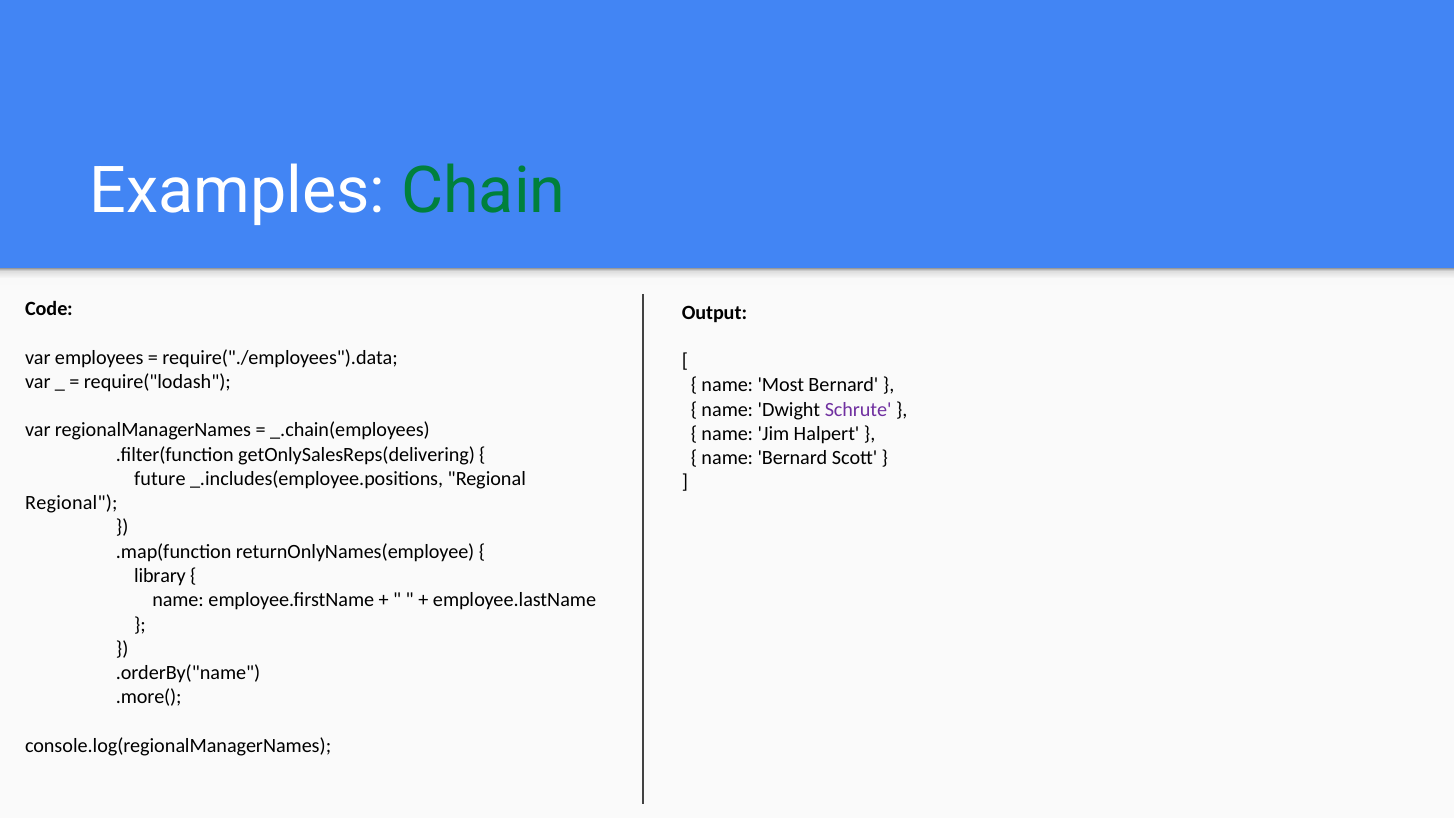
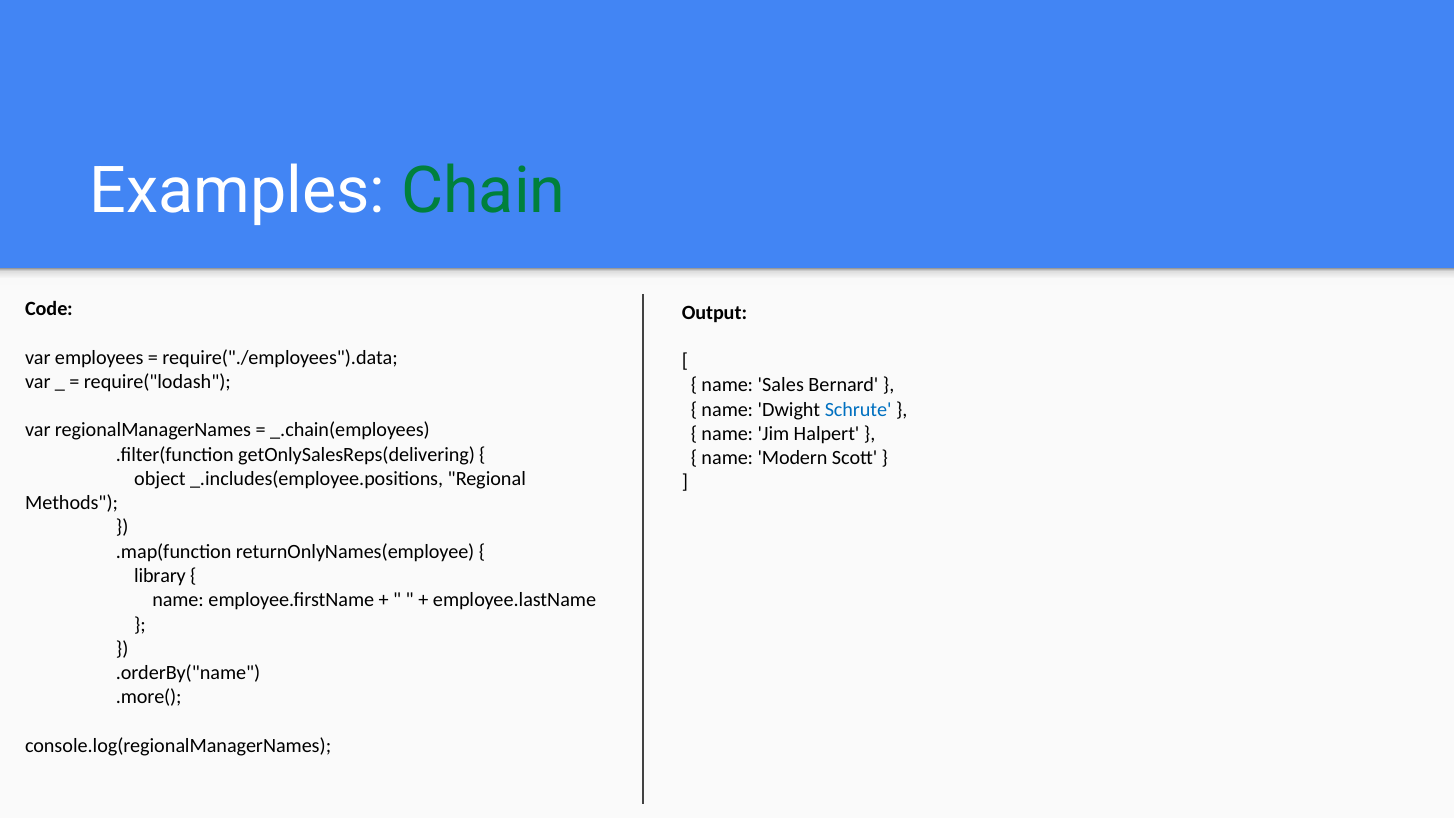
Most: Most -> Sales
Schrute colour: purple -> blue
name Bernard: Bernard -> Modern
future: future -> object
Regional at (71, 503): Regional -> Methods
